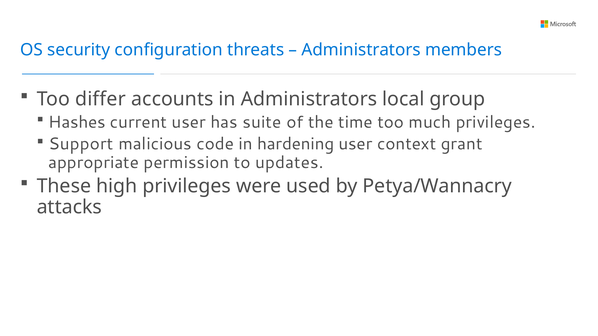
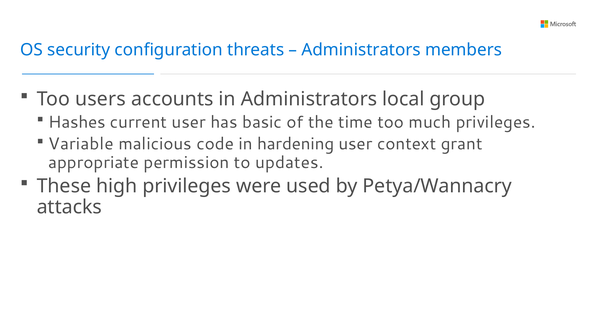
differ: differ -> users
suite: suite -> basic
Support: Support -> Variable
